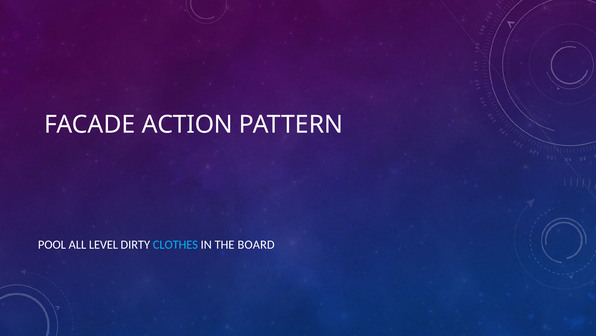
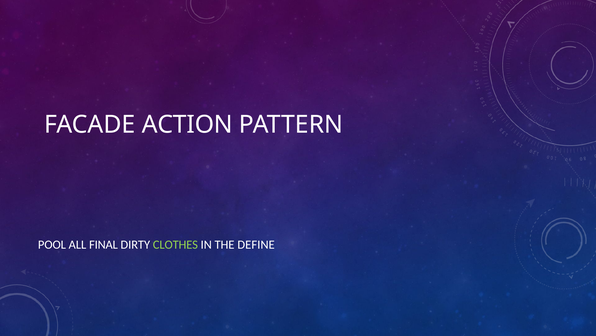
LEVEL: LEVEL -> FINAL
CLOTHES colour: light blue -> light green
BOARD: BOARD -> DEFINE
